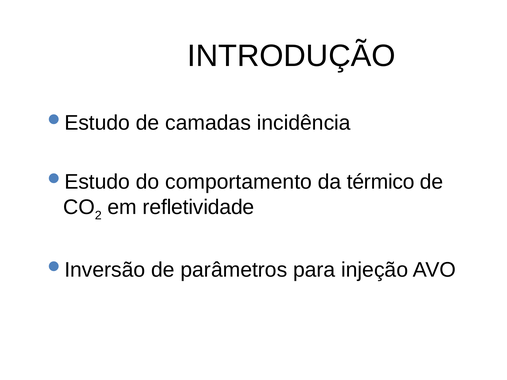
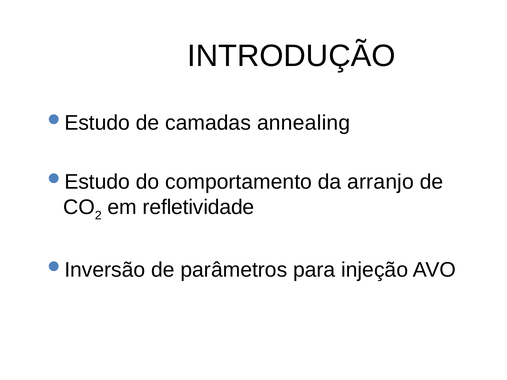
incidência: incidência -> annealing
térmico: térmico -> arranjo
